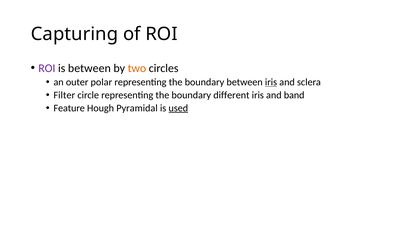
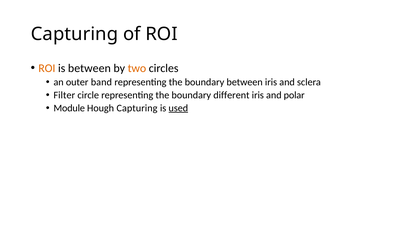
ROI at (47, 68) colour: purple -> orange
polar: polar -> band
iris at (271, 82) underline: present -> none
band: band -> polar
Feature: Feature -> Module
Hough Pyramidal: Pyramidal -> Capturing
